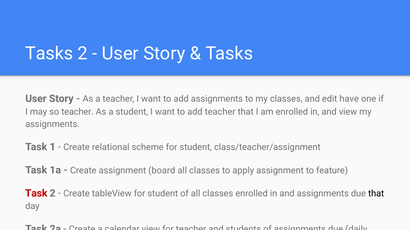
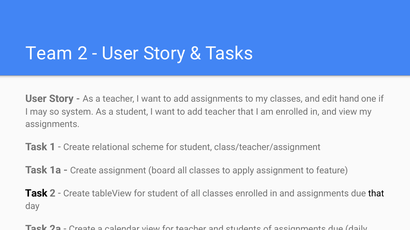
Tasks at (49, 54): Tasks -> Team
have: have -> hand
so teacher: teacher -> system
Task at (36, 194) colour: red -> black
